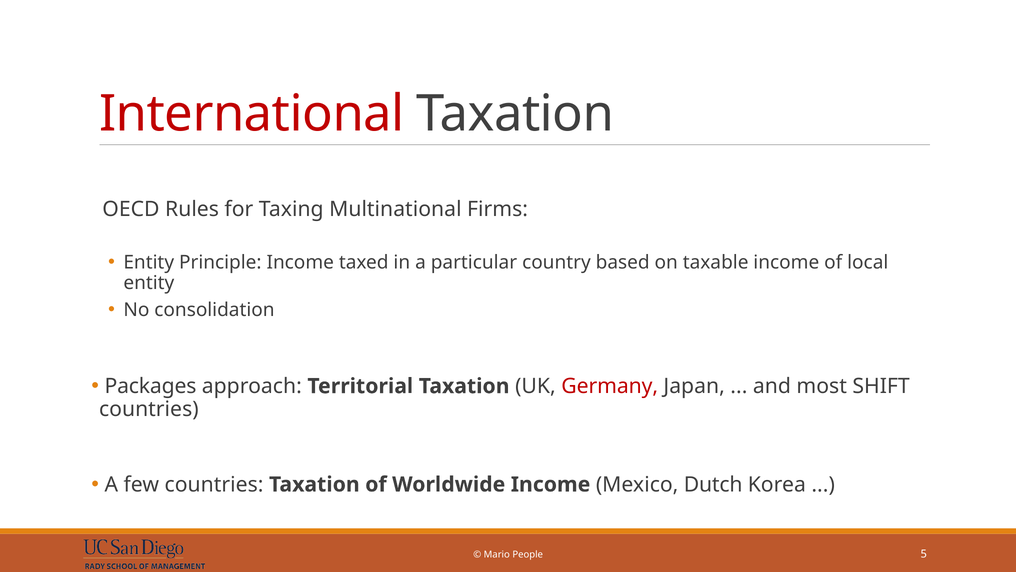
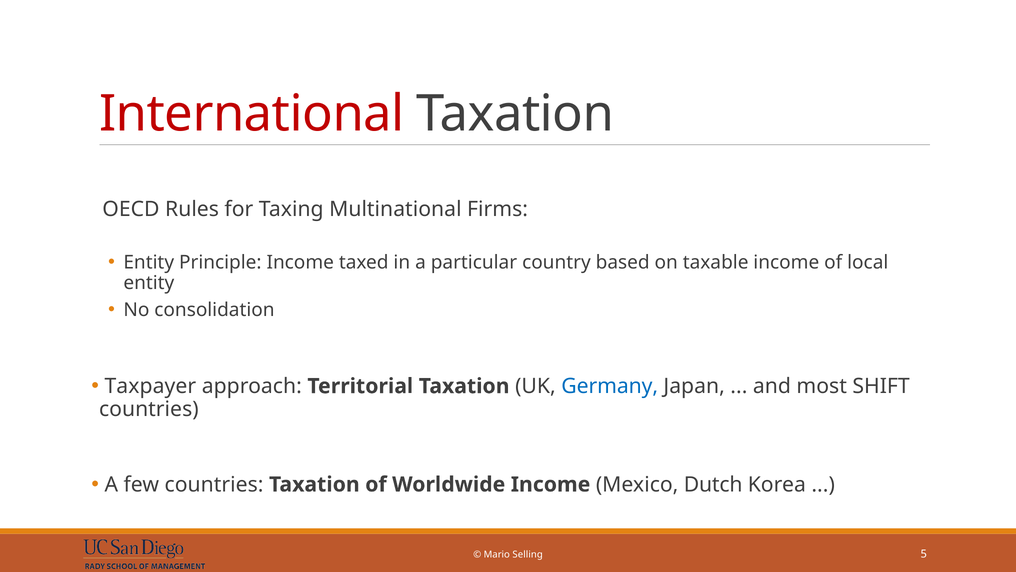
Packages: Packages -> Taxpayer
Germany colour: red -> blue
People: People -> Selling
